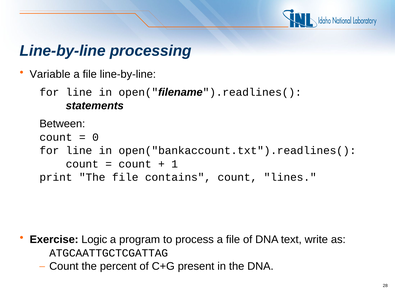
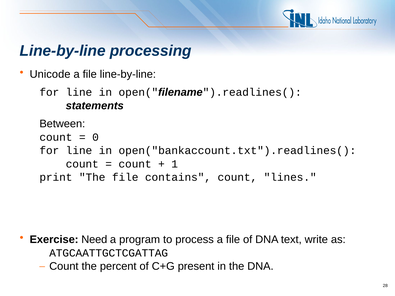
Variable: Variable -> Unicode
Logic: Logic -> Need
